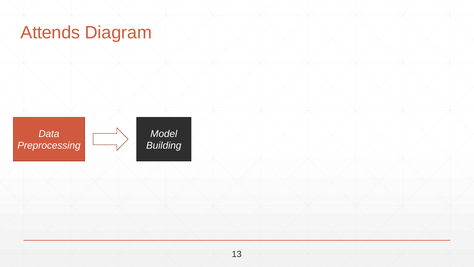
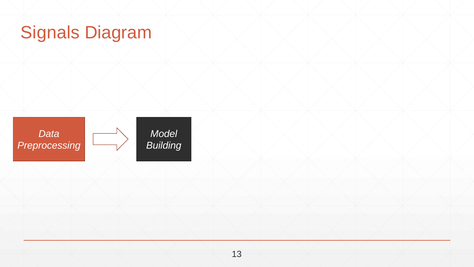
Attends: Attends -> Signals
